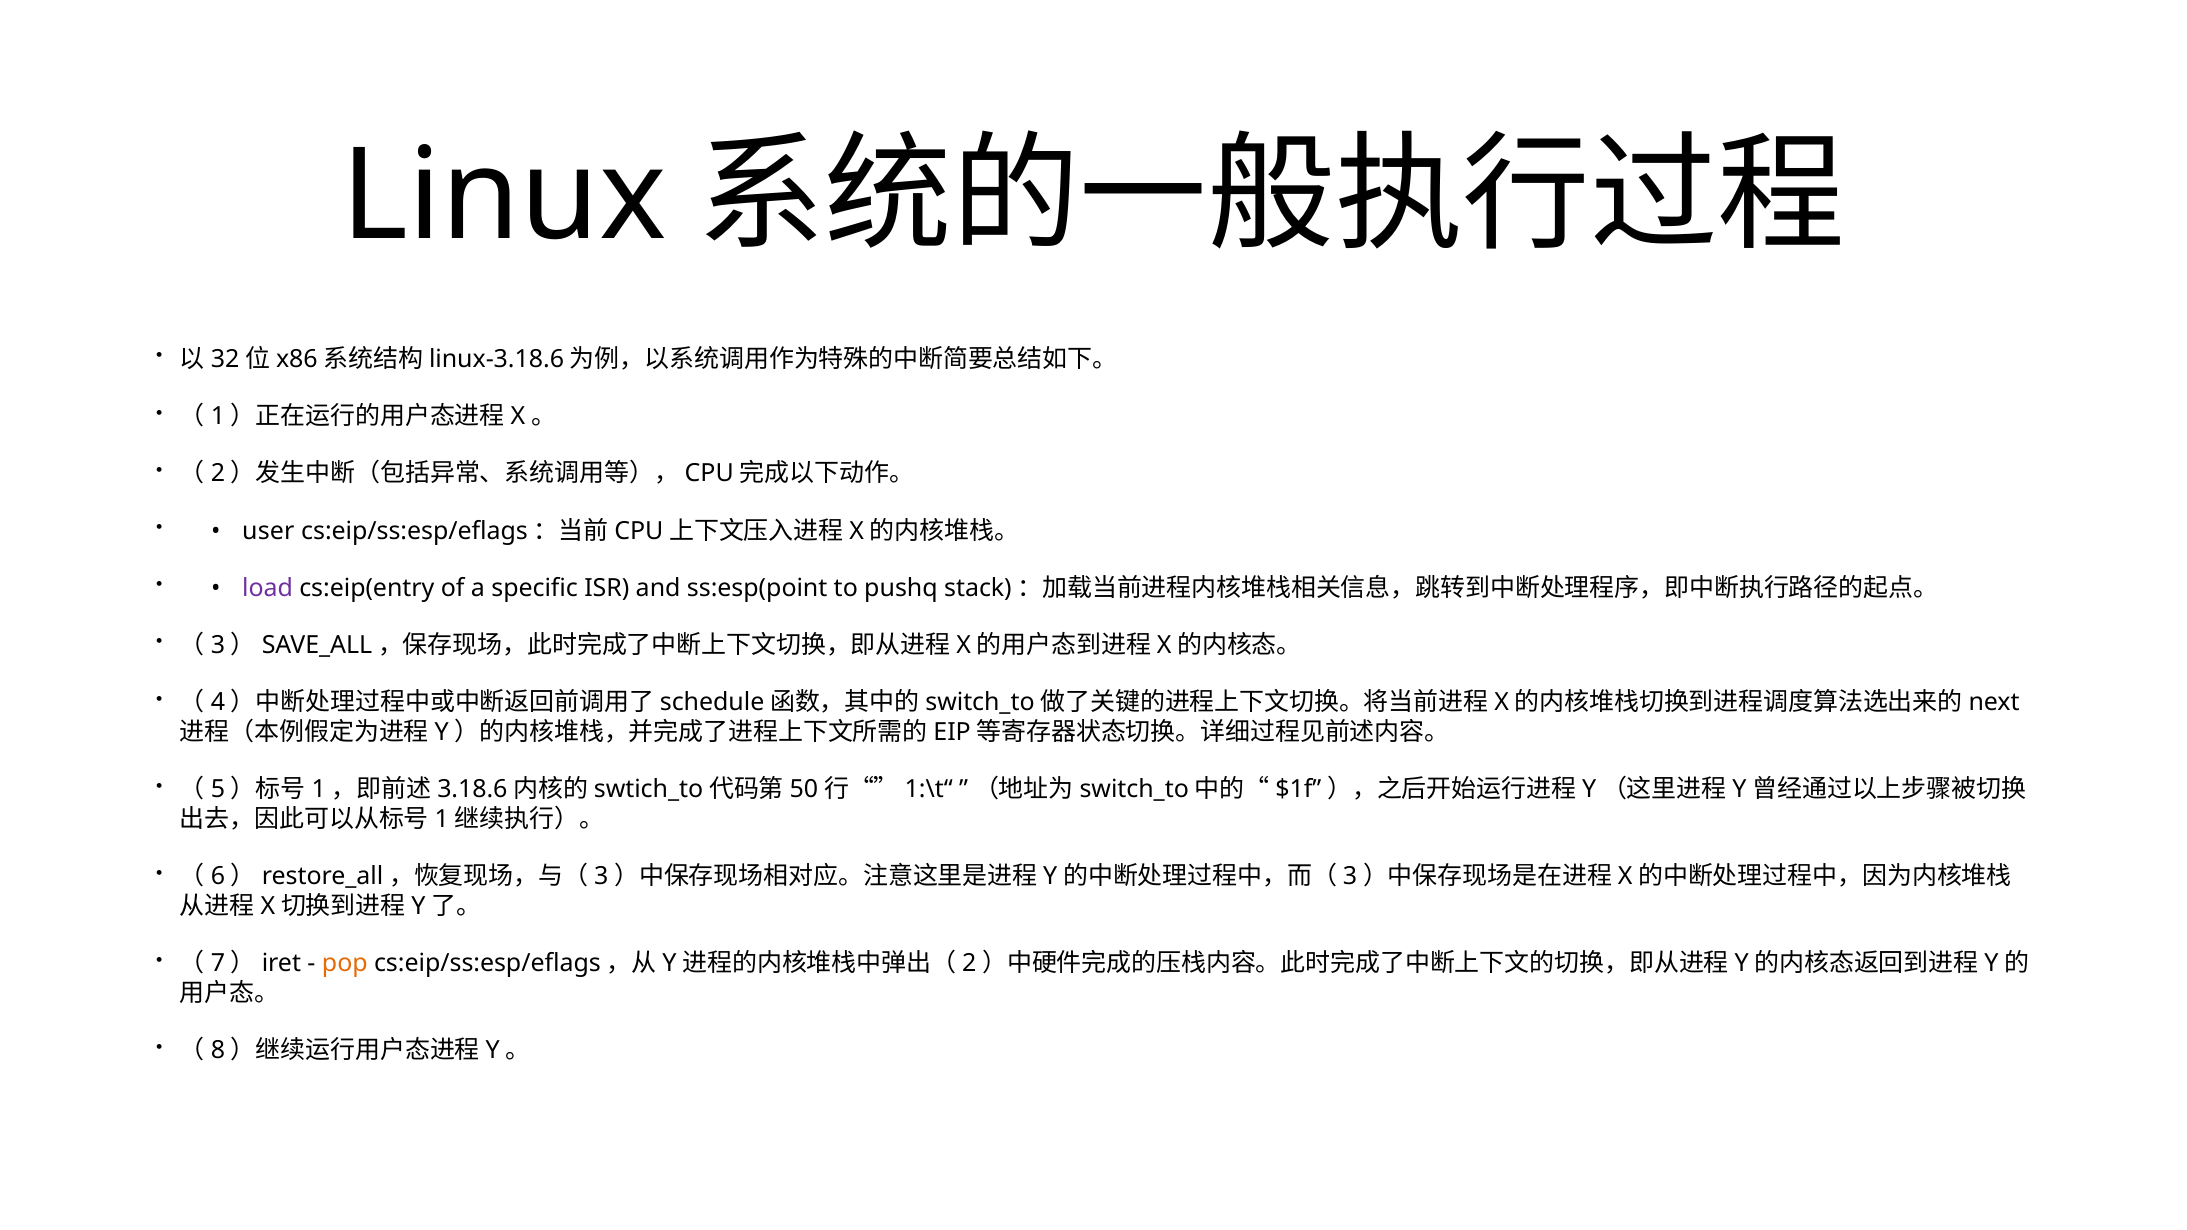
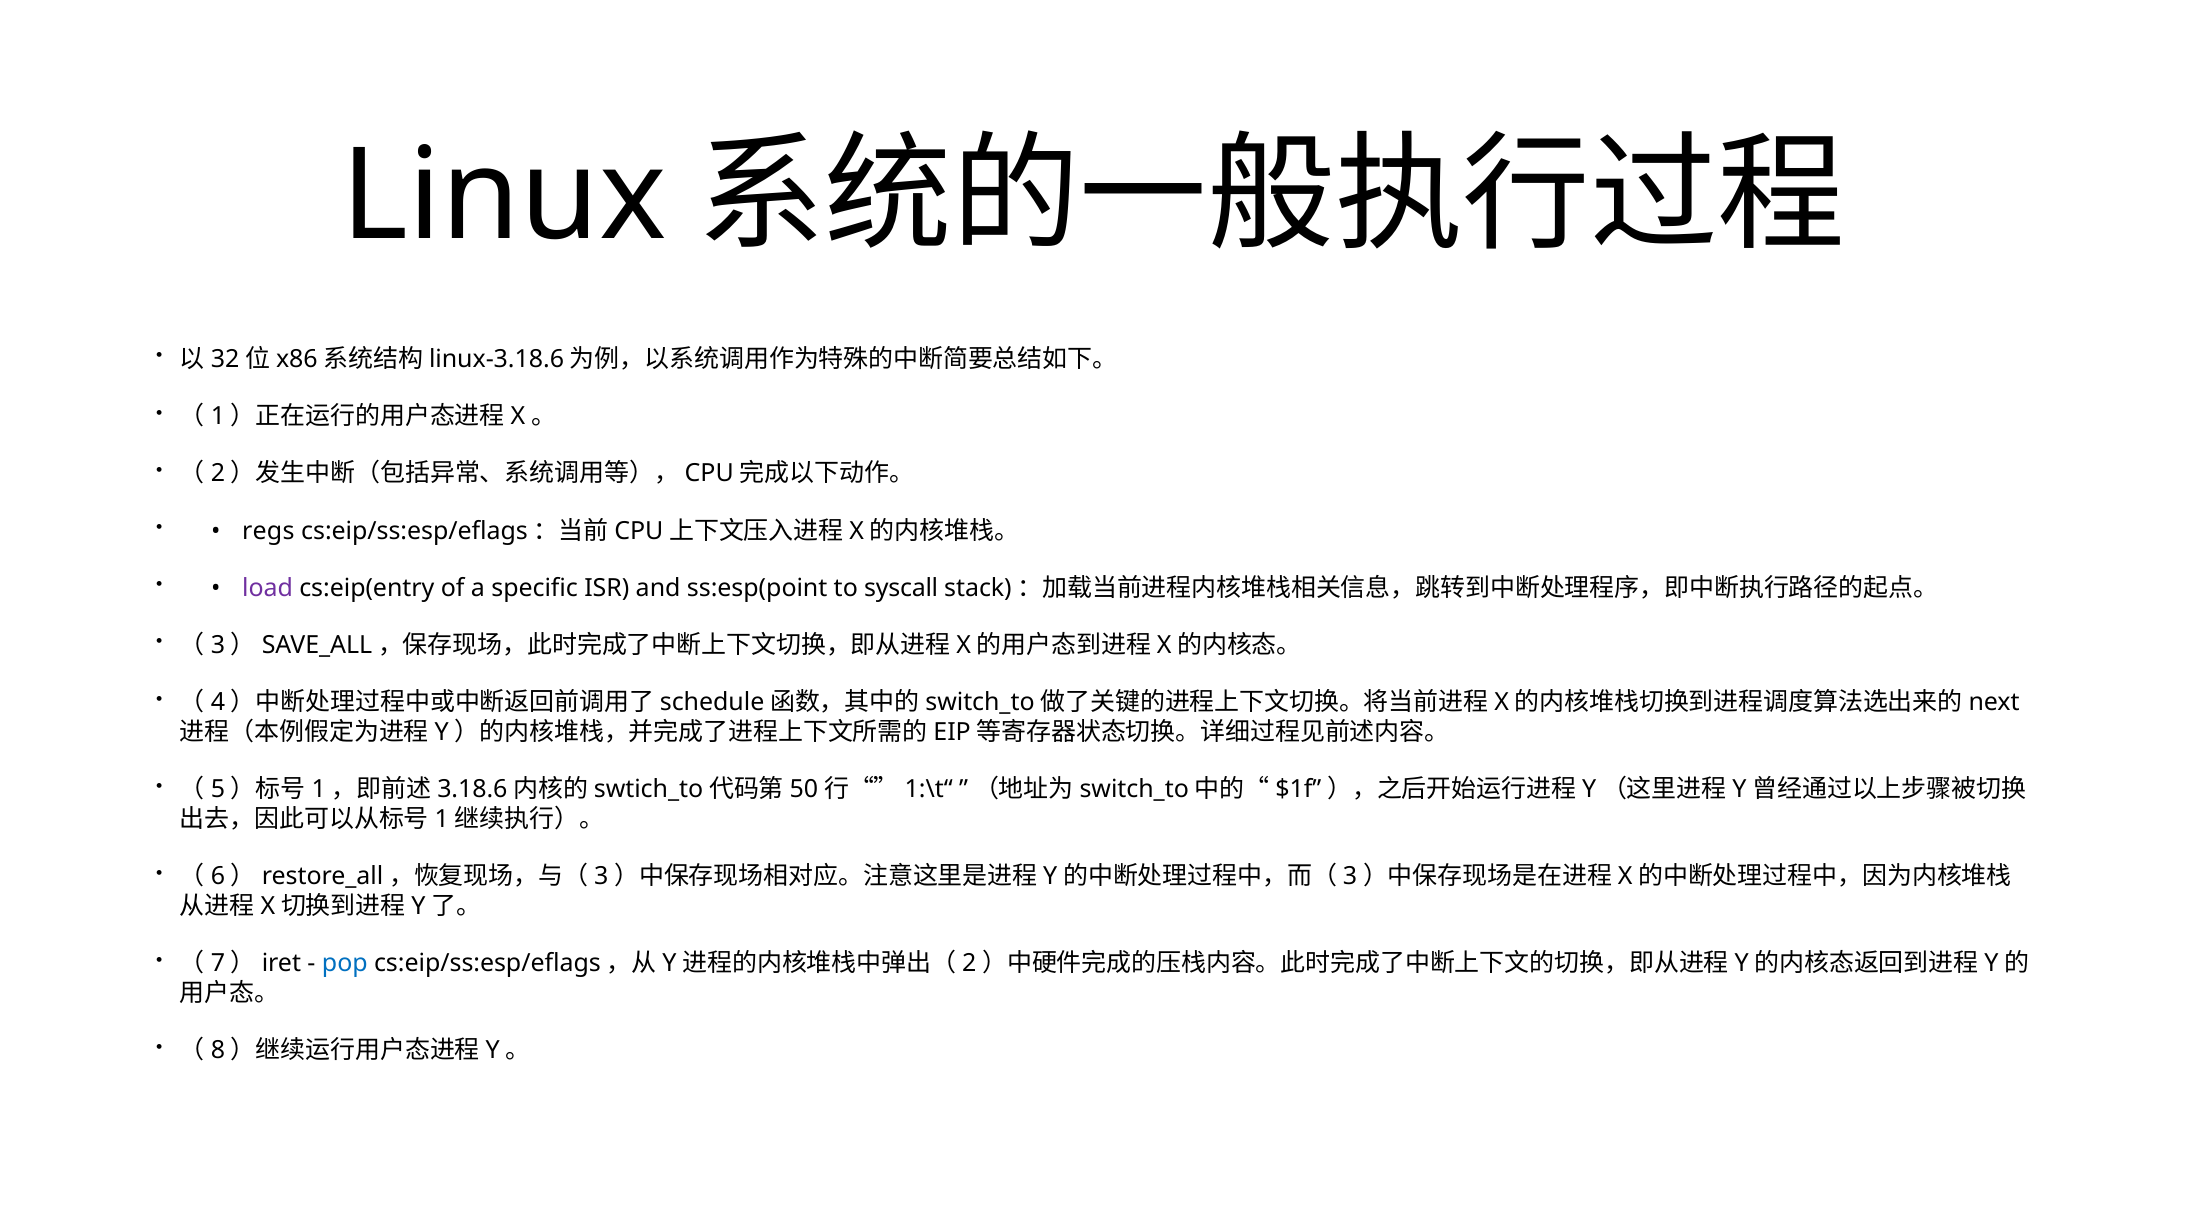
user: user -> regs
pushq: pushq -> syscall
pop colour: orange -> blue
